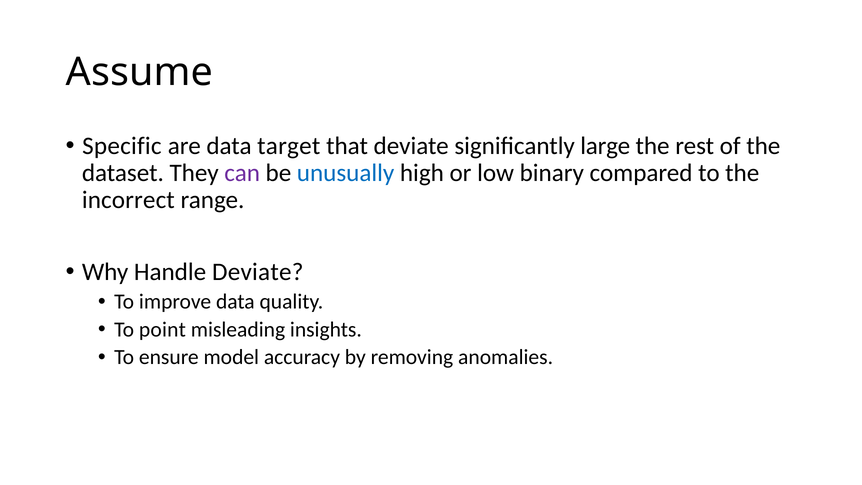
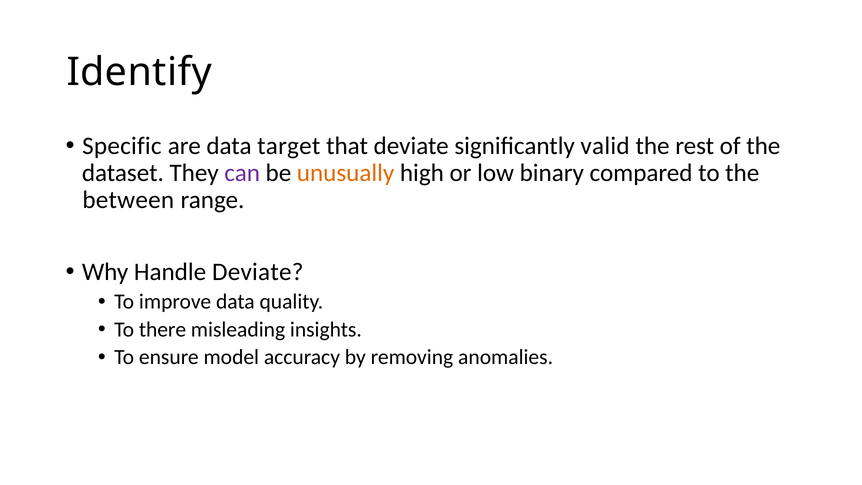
Assume: Assume -> Identify
large: large -> valid
unusually colour: blue -> orange
incorrect: incorrect -> between
point: point -> there
